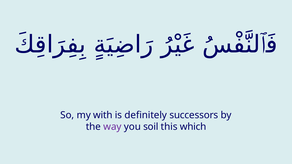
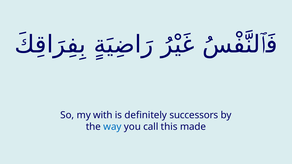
way colour: purple -> blue
soil: soil -> call
which: which -> made
